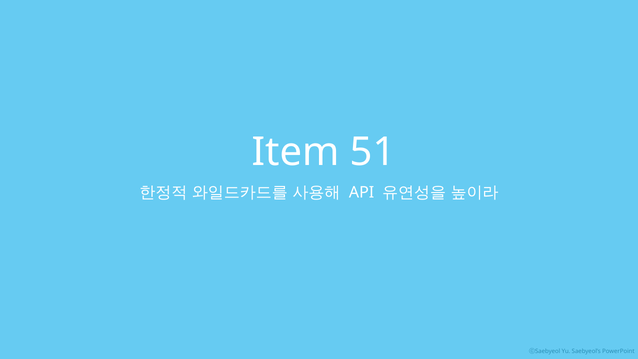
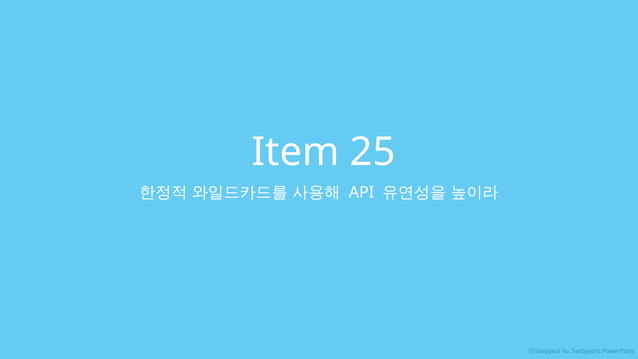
51: 51 -> 25
